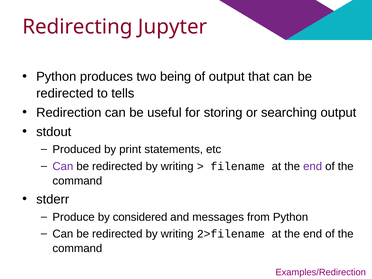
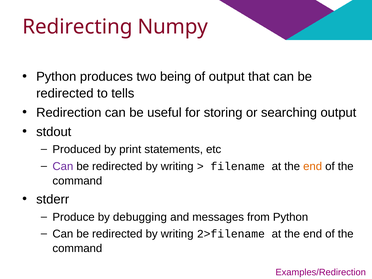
Jupyter: Jupyter -> Numpy
end at (313, 166) colour: purple -> orange
considered: considered -> debugging
